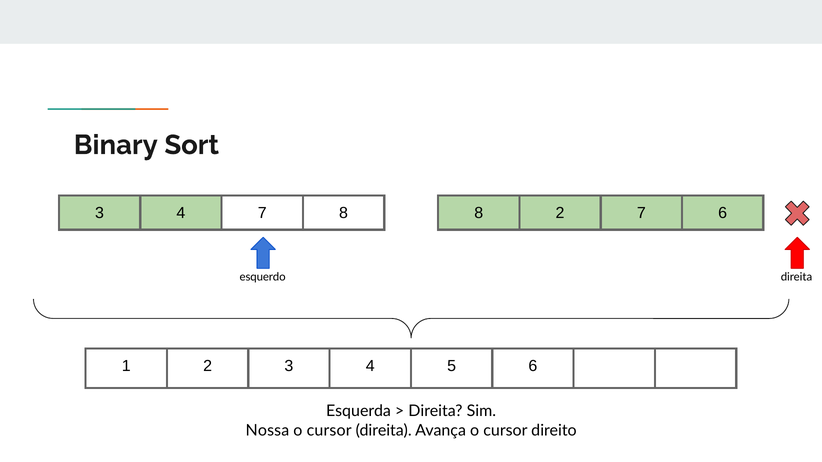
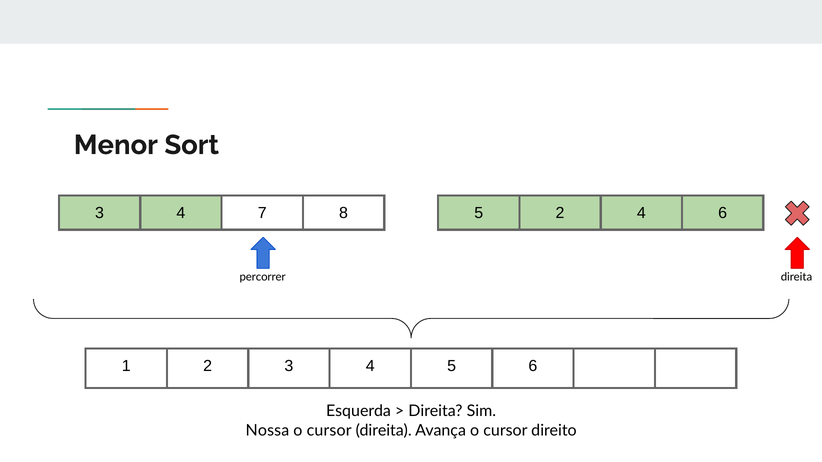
Binary: Binary -> Menor
8 8: 8 -> 5
2 7: 7 -> 4
esquerdo: esquerdo -> percorrer
